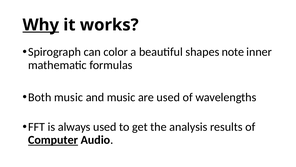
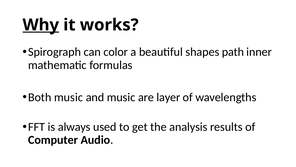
note: note -> path
are used: used -> layer
Computer underline: present -> none
